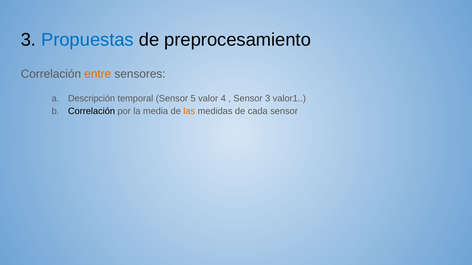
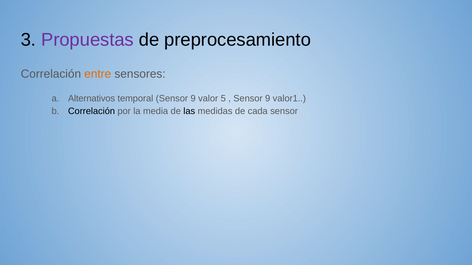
Propuestas colour: blue -> purple
Descripción: Descripción -> Alternativos
temporal Sensor 5: 5 -> 9
4: 4 -> 5
3 at (268, 99): 3 -> 9
las colour: orange -> black
